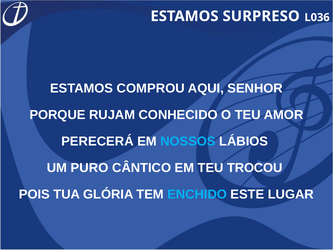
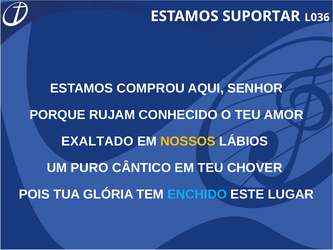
SURPRESO: SURPRESO -> SUPORTAR
PERECERÁ: PERECERÁ -> EXALTADO
NOSSOS colour: light blue -> yellow
TROCOU: TROCOU -> CHOVER
